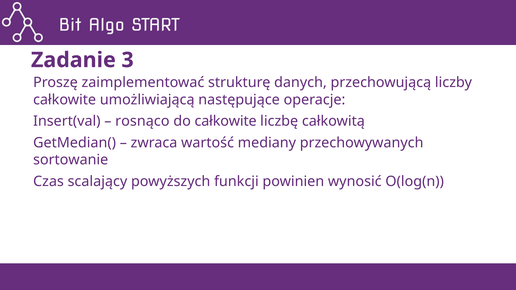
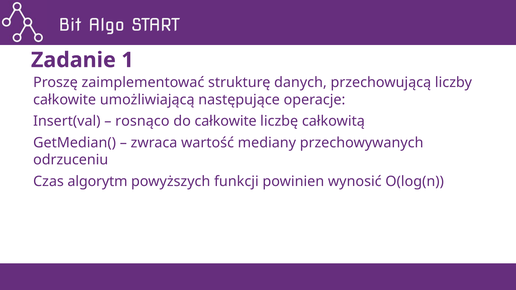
3: 3 -> 1
sortowanie: sortowanie -> odrzuceniu
scalający: scalający -> algorytm
